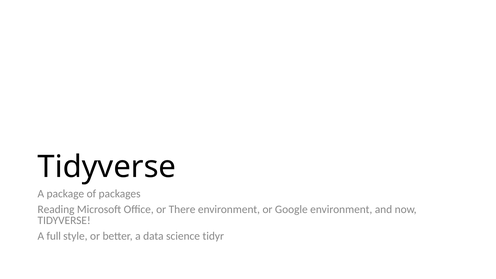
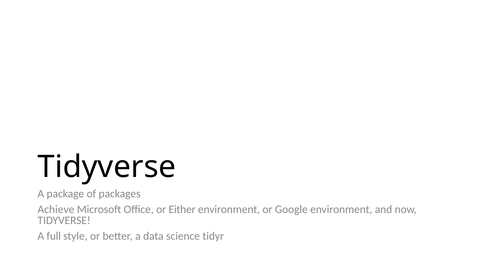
Reading: Reading -> Achieve
There: There -> Either
